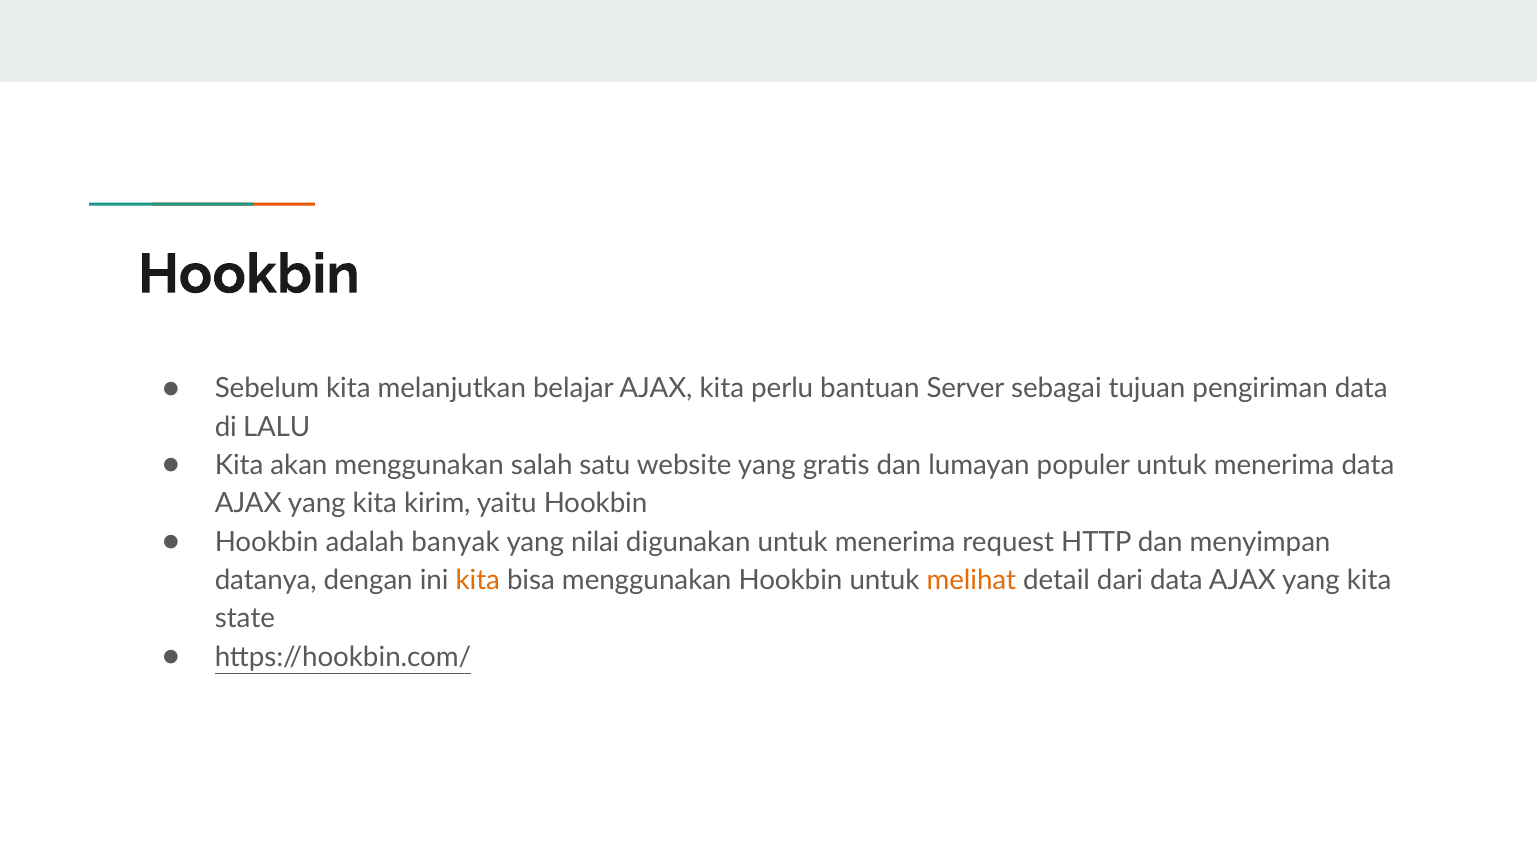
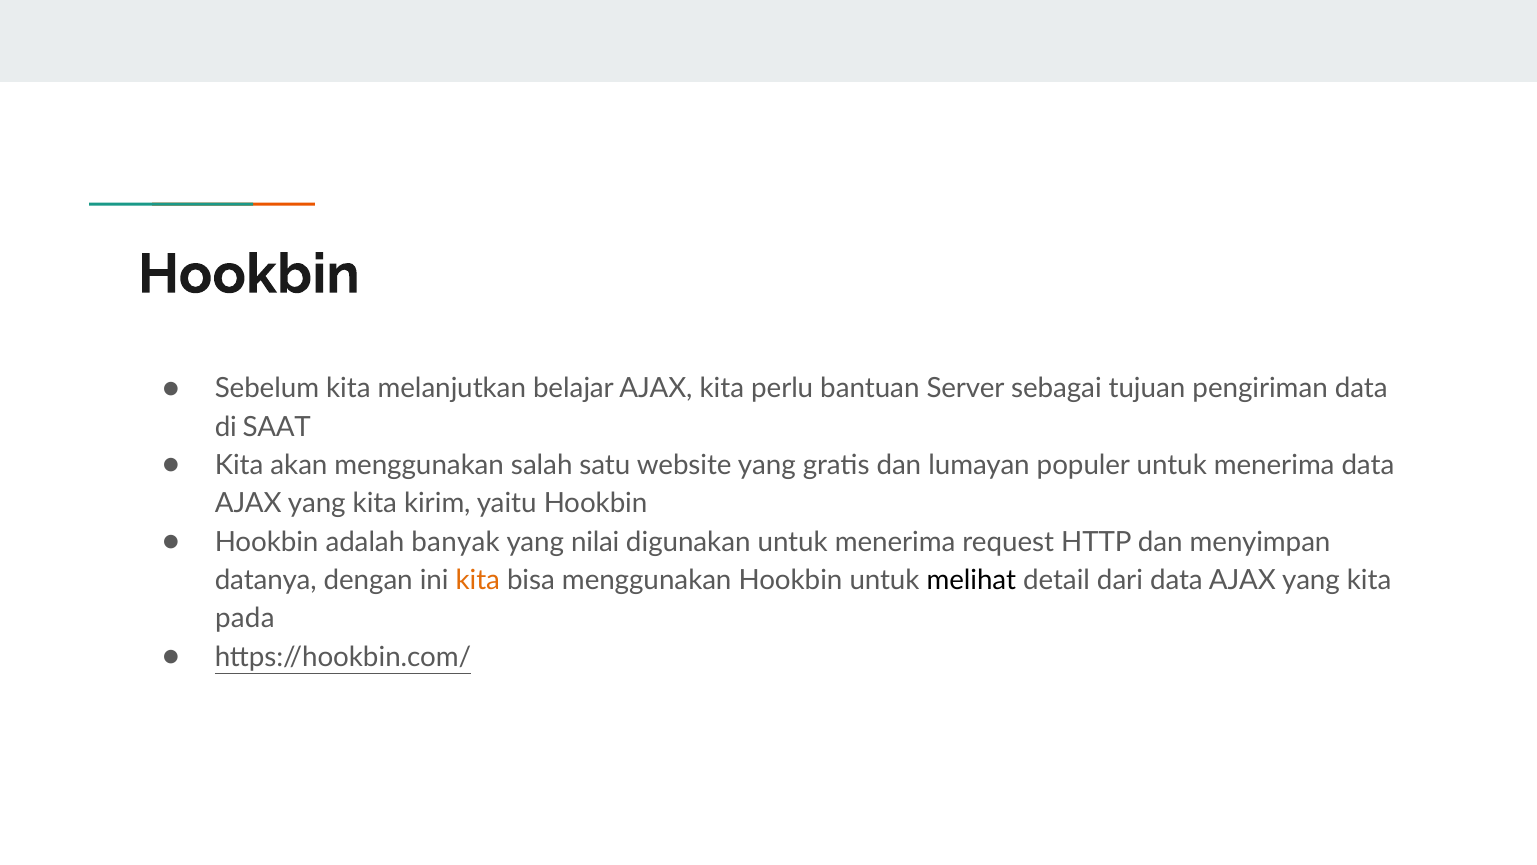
LALU: LALU -> SAAT
melihat colour: orange -> black
state: state -> pada
